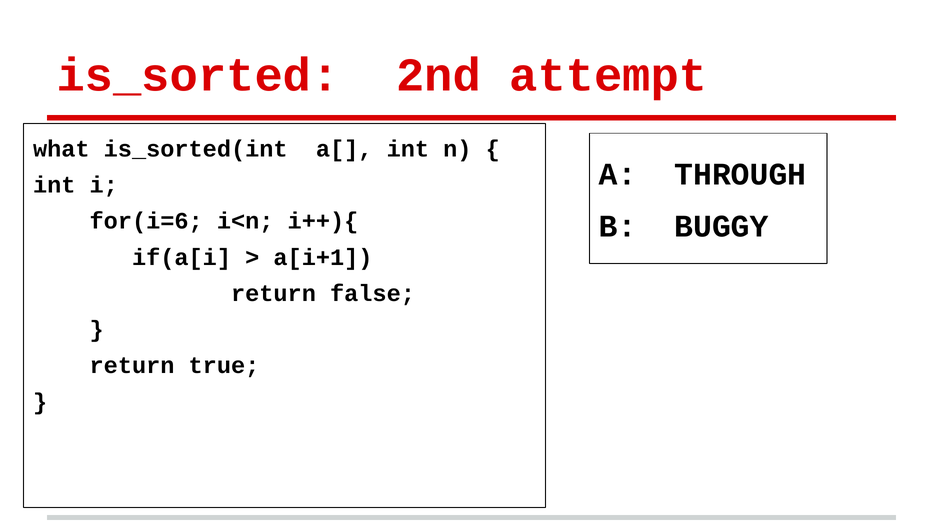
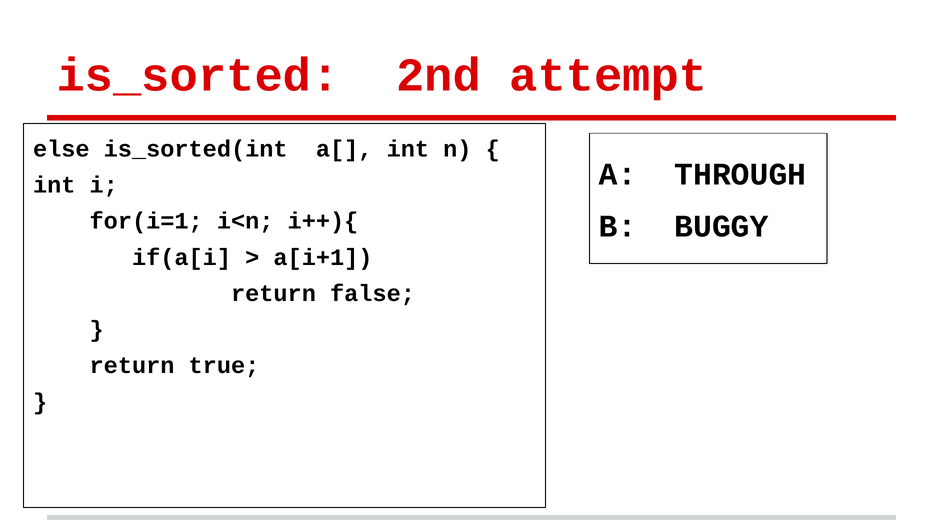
what: what -> else
for(i=6: for(i=6 -> for(i=1
